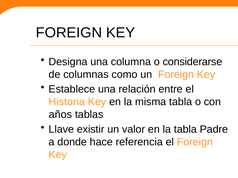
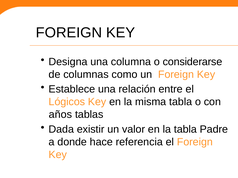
Historia: Historia -> Lógicos
Llave: Llave -> Dada
